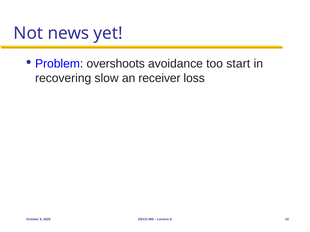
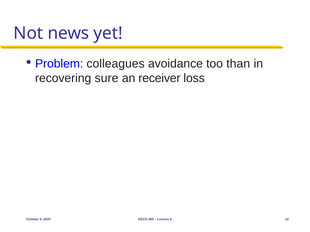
overshoots: overshoots -> colleagues
start: start -> than
slow: slow -> sure
